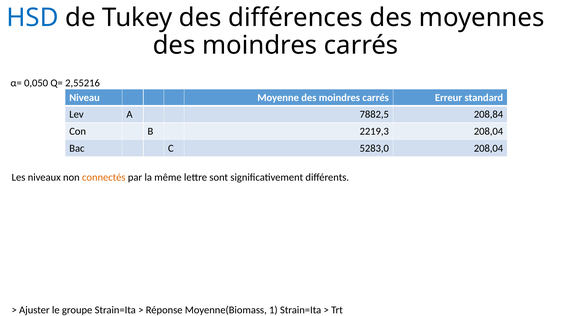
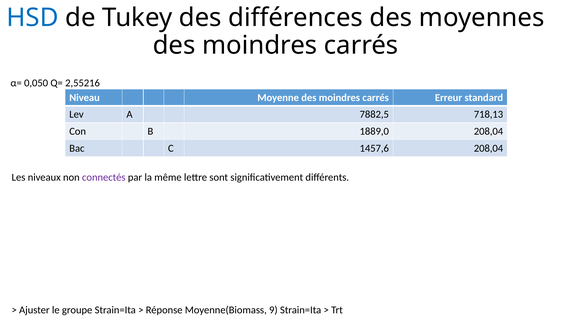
208,84: 208,84 -> 718,13
2219,3: 2219,3 -> 1889,0
5283,0: 5283,0 -> 1457,6
connectés colour: orange -> purple
1: 1 -> 9
